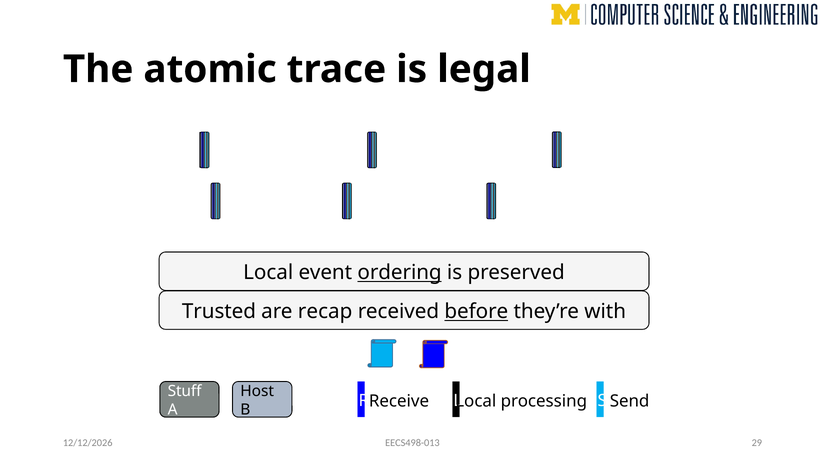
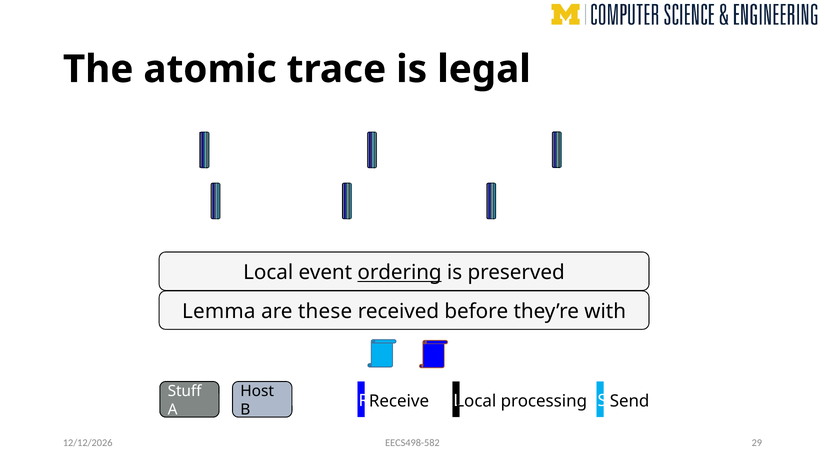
Trusted: Trusted -> Lemma
recap: recap -> these
before underline: present -> none
EECS498-013: EECS498-013 -> EECS498-582
